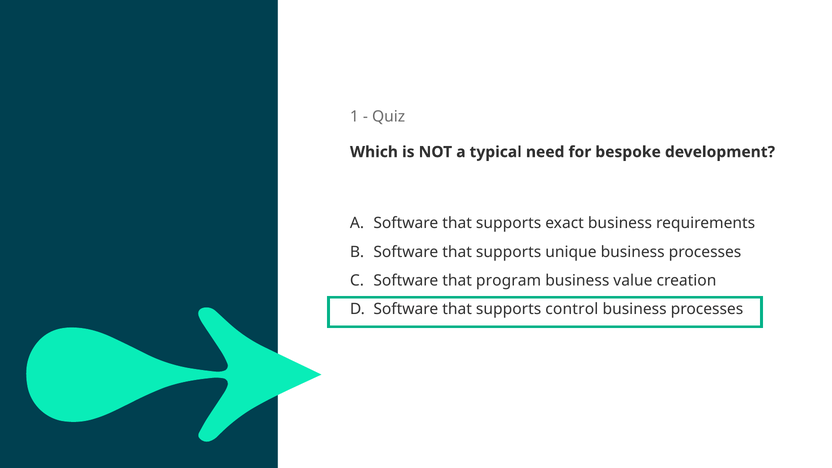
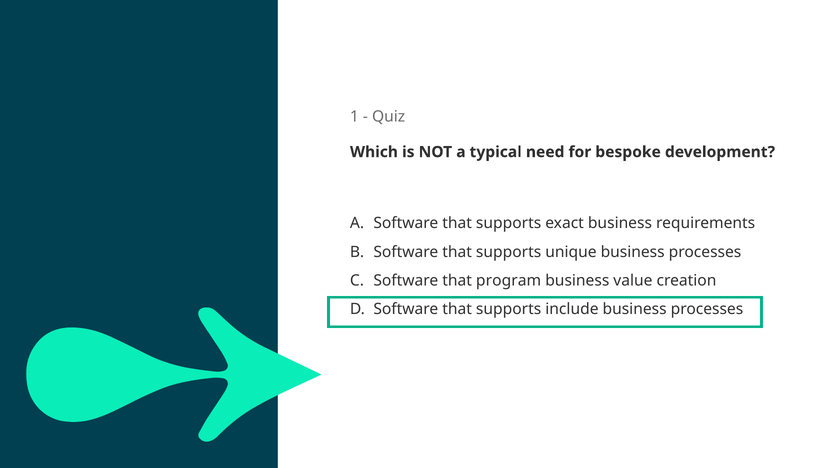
control: control -> include
